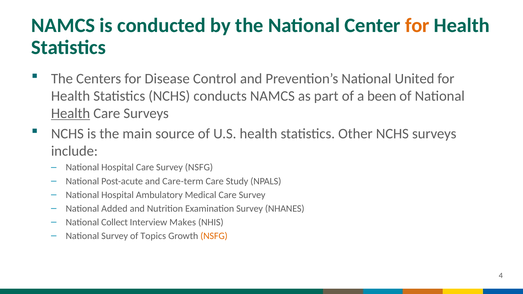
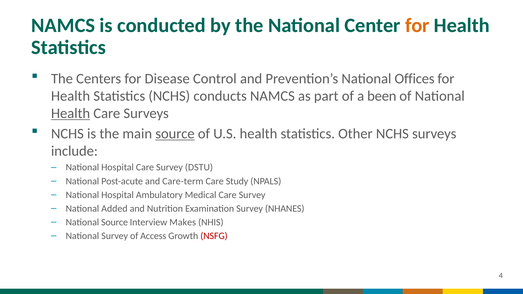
United: United -> Offices
source at (175, 134) underline: none -> present
Survey NSFG: NSFG -> DSTU
National Collect: Collect -> Source
Topics: Topics -> Access
NSFG at (214, 236) colour: orange -> red
